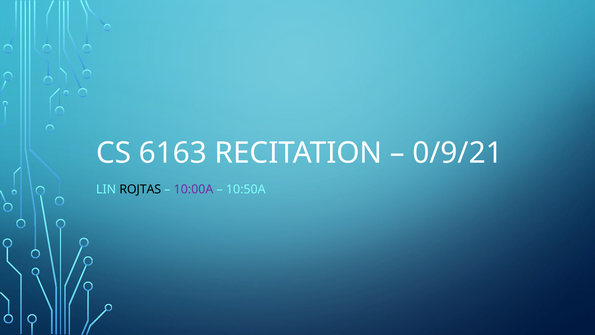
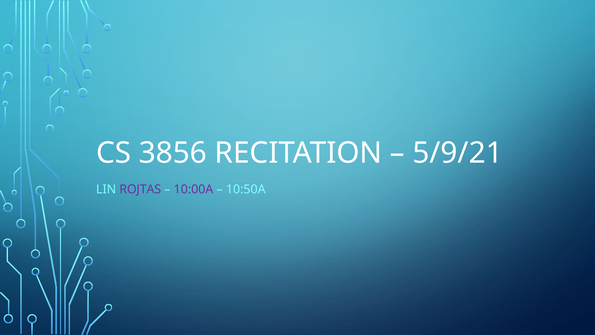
6163: 6163 -> 3856
0/9/21: 0/9/21 -> 5/9/21
ROJTAS colour: black -> purple
